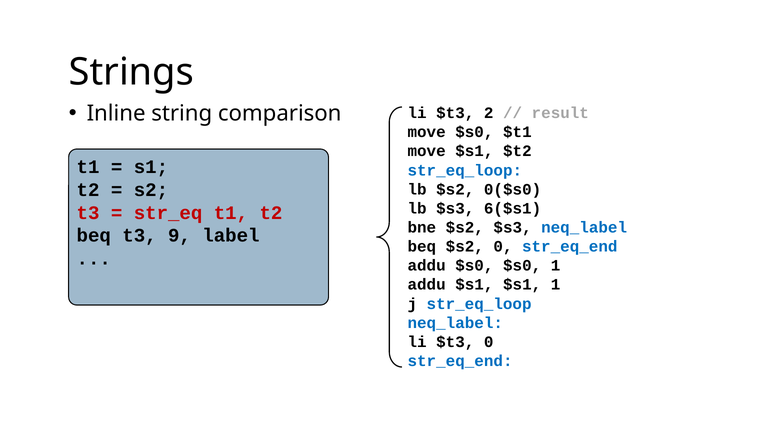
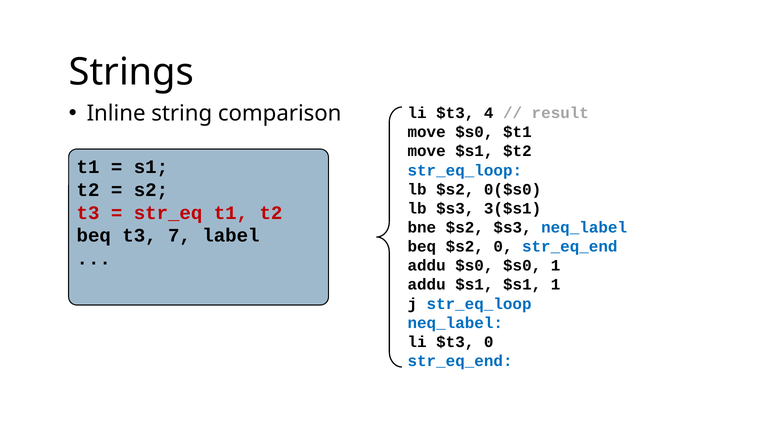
2: 2 -> 4
6($s1: 6($s1 -> 3($s1
9: 9 -> 7
